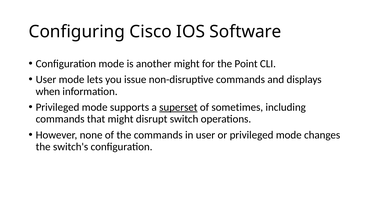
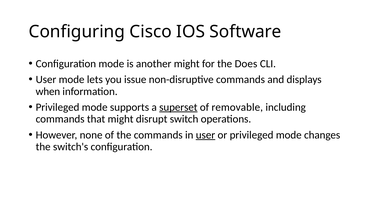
Point: Point -> Does
sometimes: sometimes -> removable
user at (205, 135) underline: none -> present
